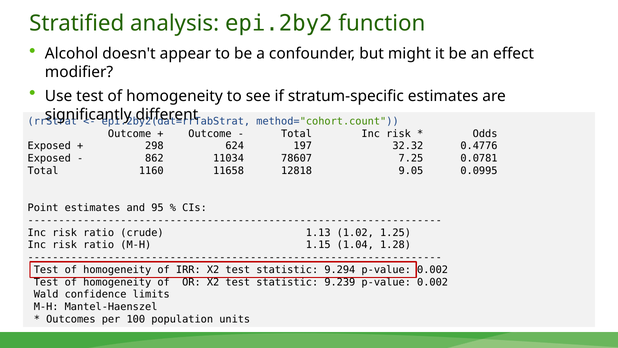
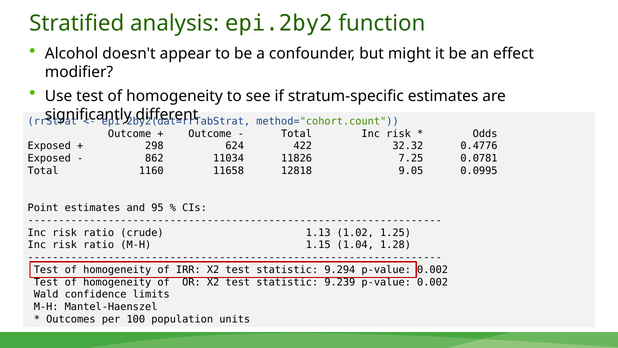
197: 197 -> 422
78607: 78607 -> 11826
